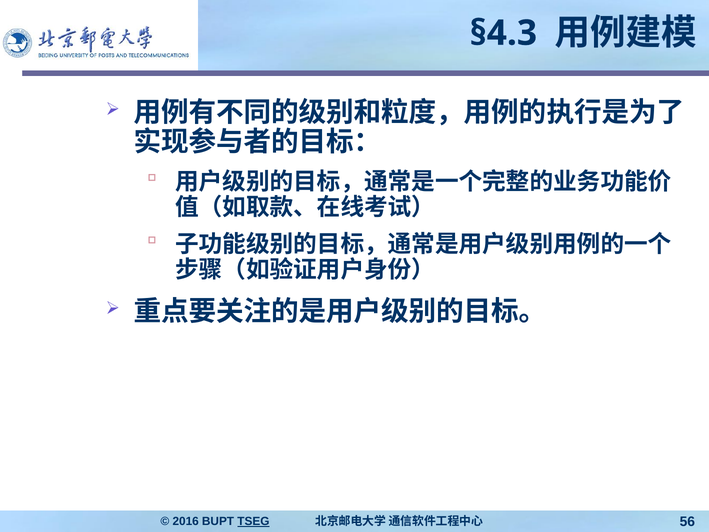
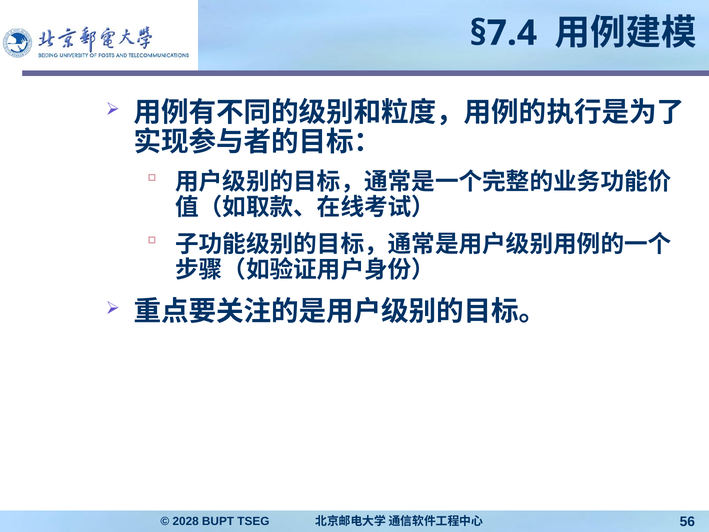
§4.3: §4.3 -> §7.4
2016: 2016 -> 2028
TSEG underline: present -> none
